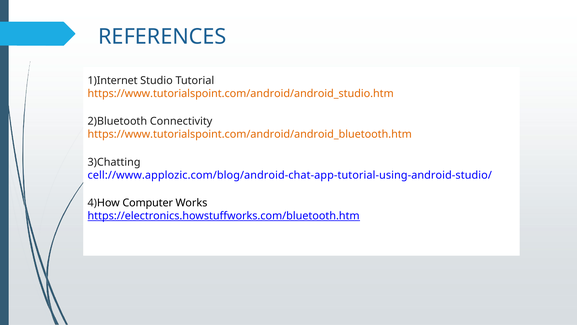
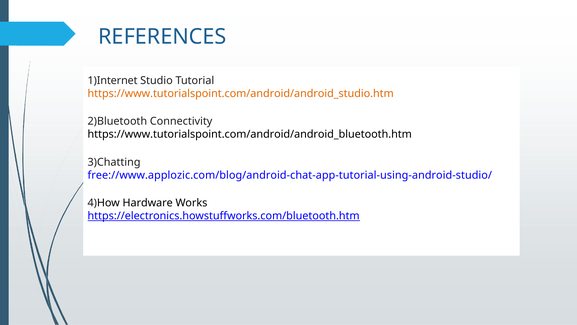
https://www.tutorialspoint.com/android/android_bluetooth.htm colour: orange -> black
cell://www.applozic.com/blog/android-chat-app-tutorial-using-android-studio/: cell://www.applozic.com/blog/android-chat-app-tutorial-using-android-studio/ -> free://www.applozic.com/blog/android-chat-app-tutorial-using-android-studio/
Computer: Computer -> Hardware
